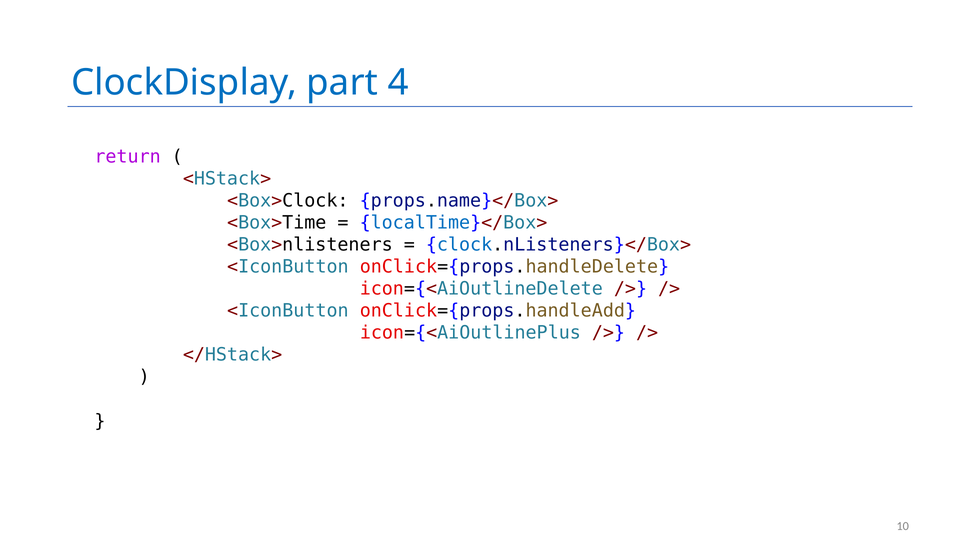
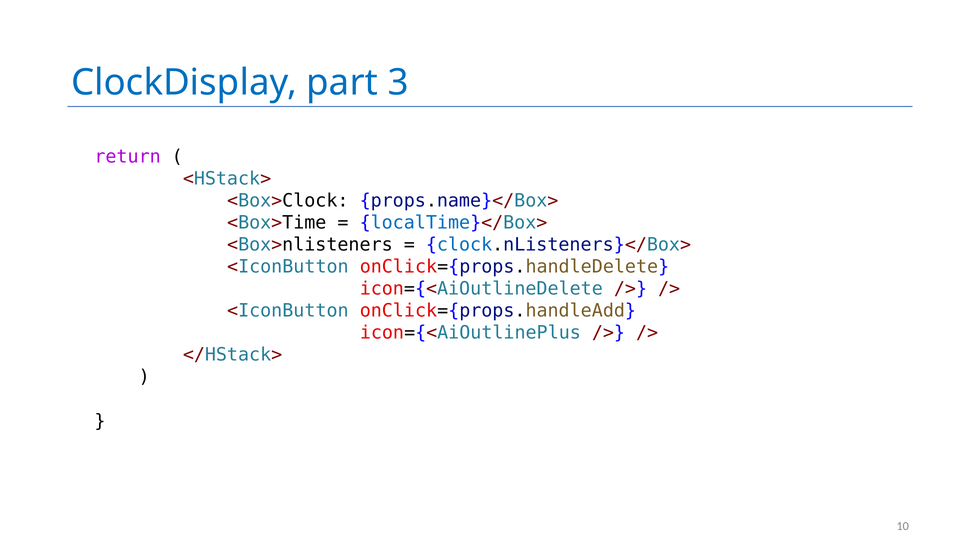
4: 4 -> 3
